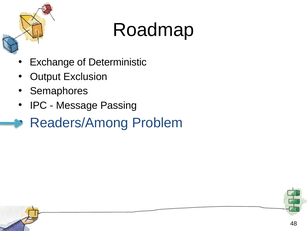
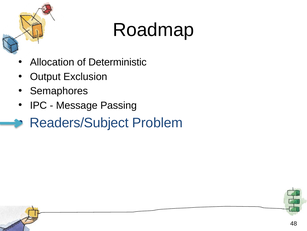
Exchange: Exchange -> Allocation
Readers/Among: Readers/Among -> Readers/Subject
